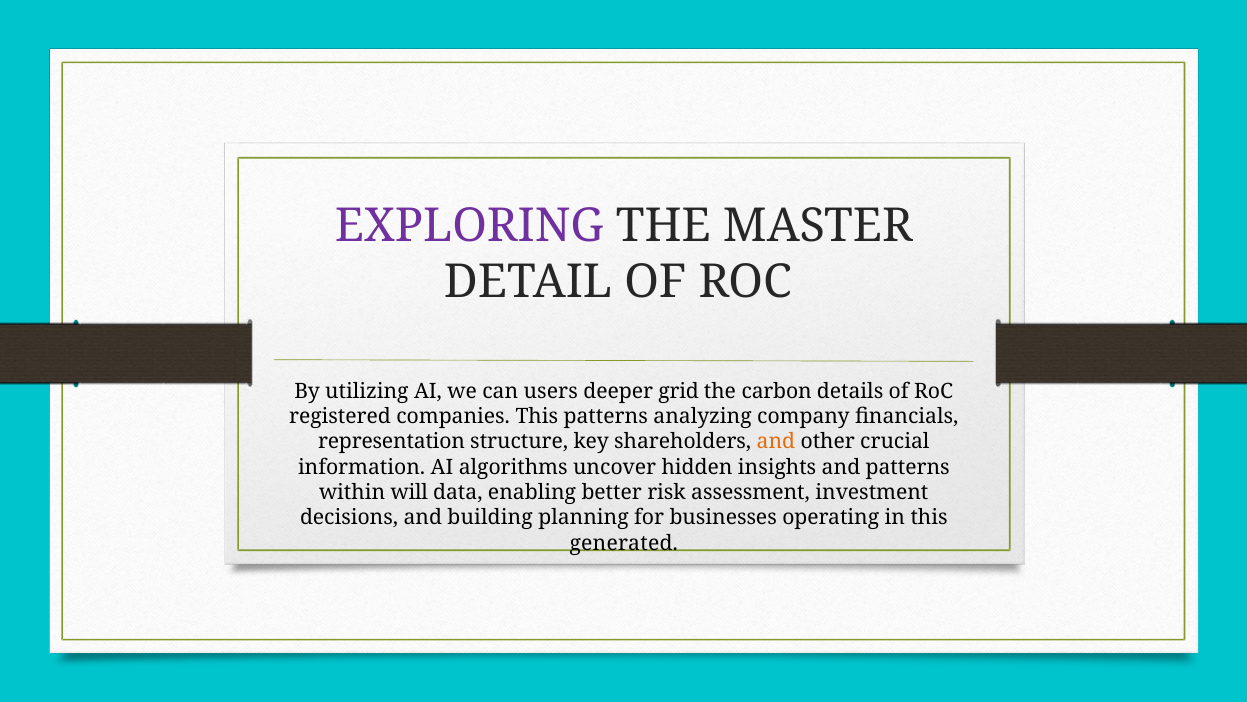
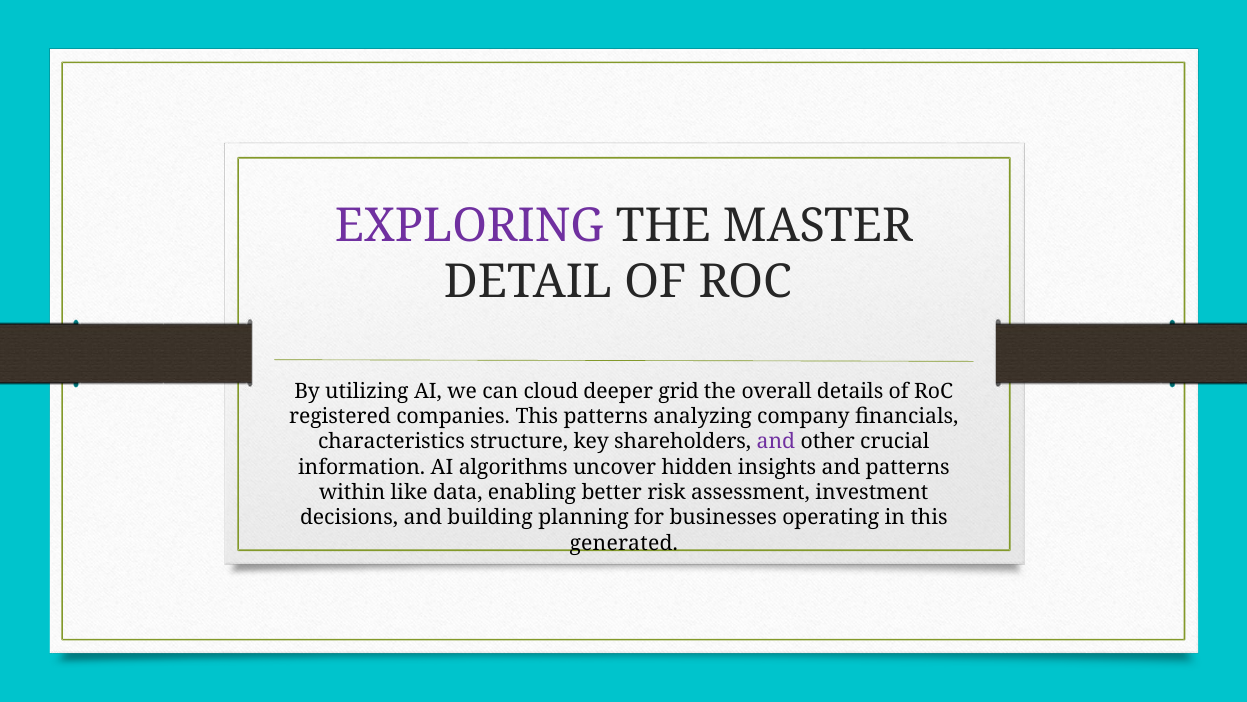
users: users -> cloud
carbon: carbon -> overall
representation: representation -> characteristics
and at (776, 441) colour: orange -> purple
will: will -> like
